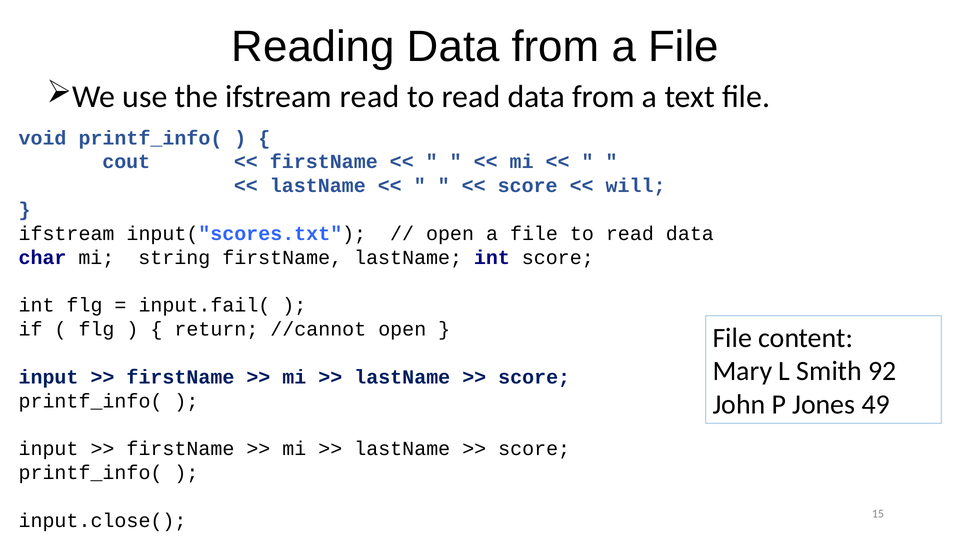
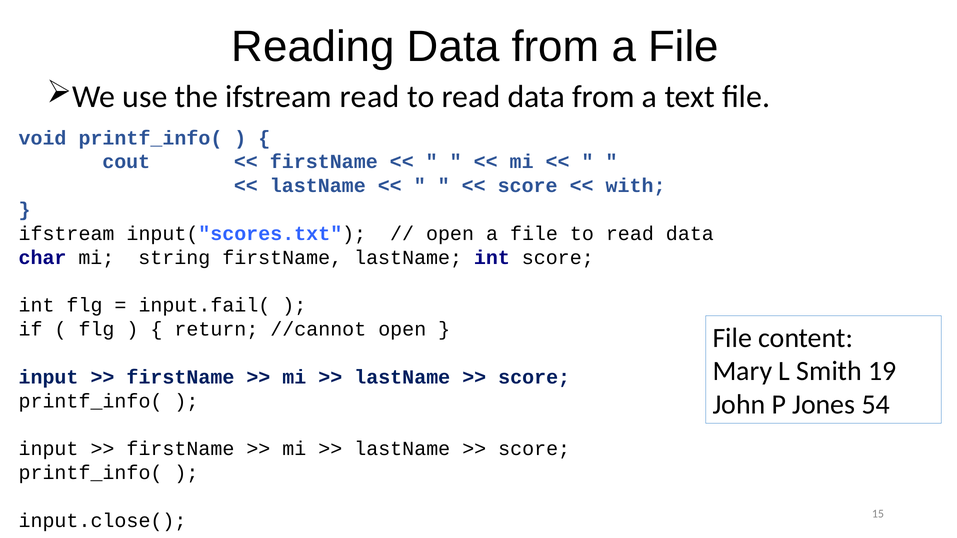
will: will -> with
92: 92 -> 19
49: 49 -> 54
